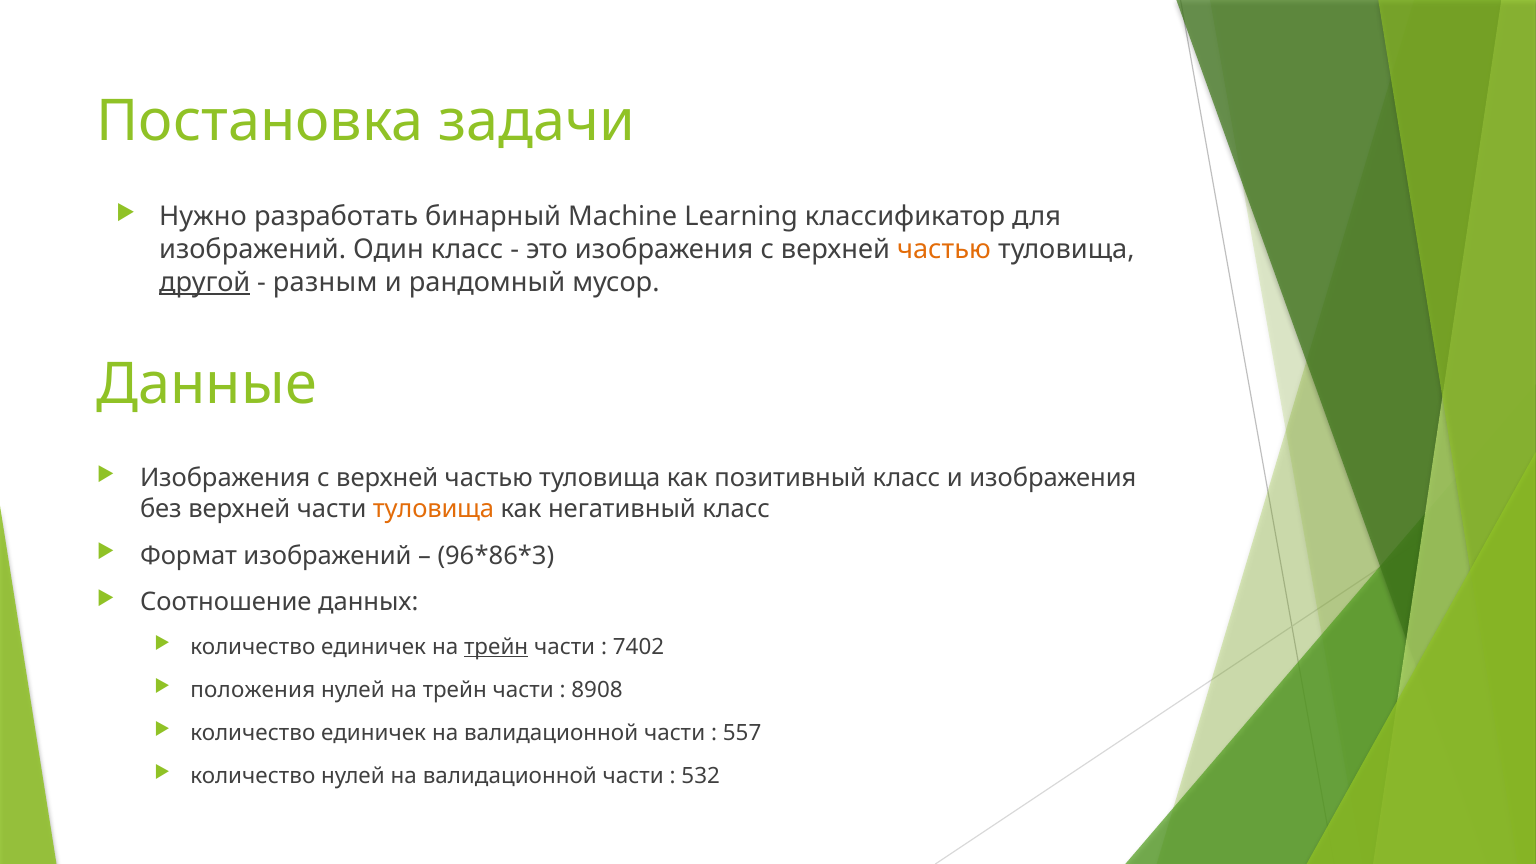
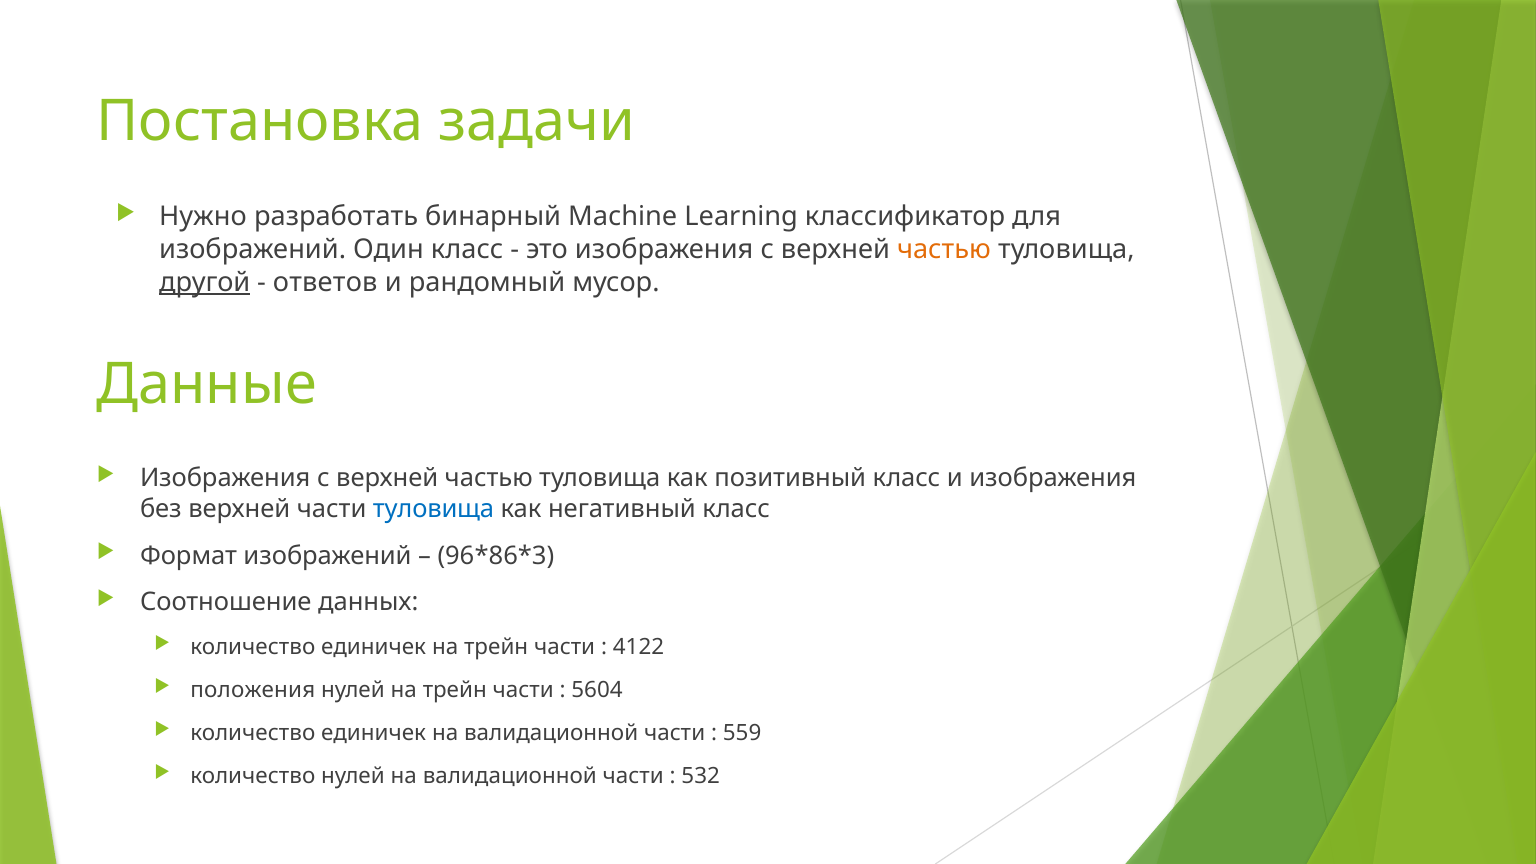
разным: разным -> ответов
туловища at (434, 509) colour: orange -> blue
трейн at (496, 647) underline: present -> none
7402: 7402 -> 4122
8908: 8908 -> 5604
557: 557 -> 559
